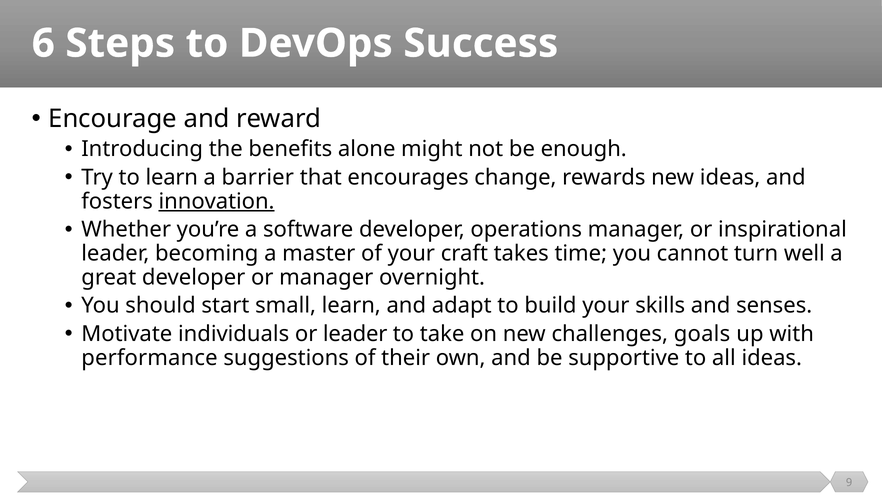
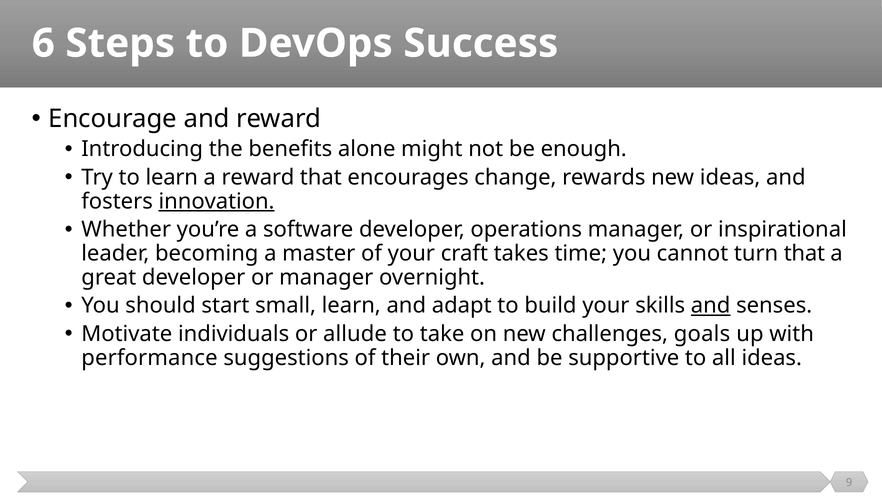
a barrier: barrier -> reward
turn well: well -> that
and at (711, 306) underline: none -> present
or leader: leader -> allude
